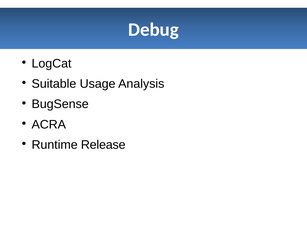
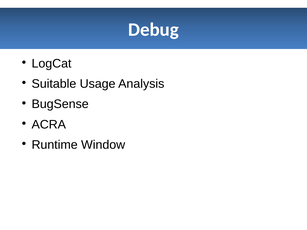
Release: Release -> Window
